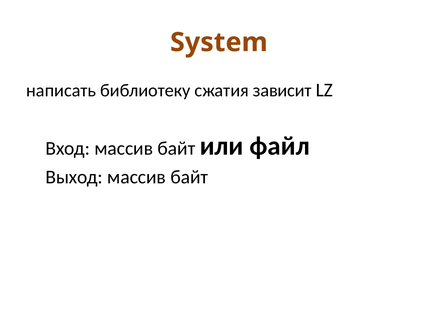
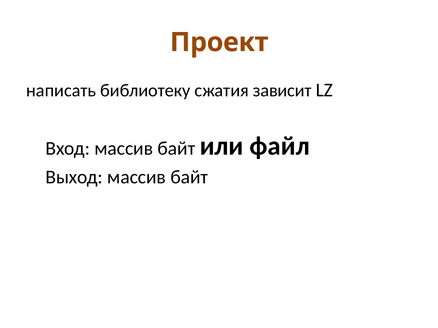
System: System -> Проект
